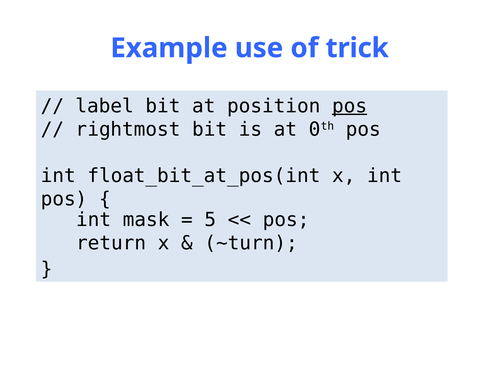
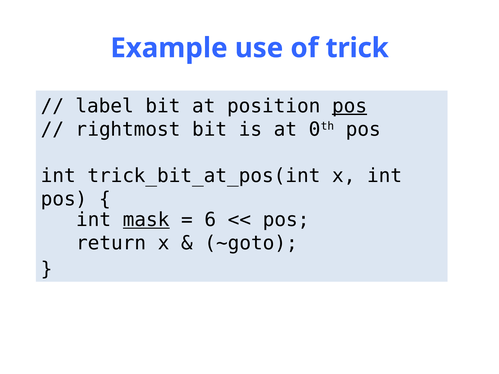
float_bit_at_pos(int: float_bit_at_pos(int -> trick_bit_at_pos(int
mask underline: none -> present
5: 5 -> 6
~turn: ~turn -> ~goto
